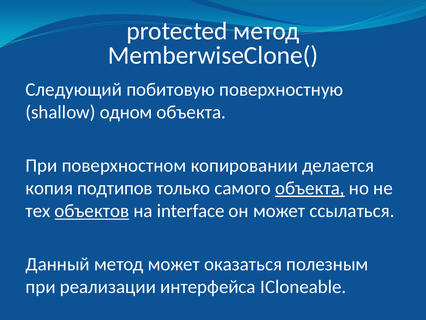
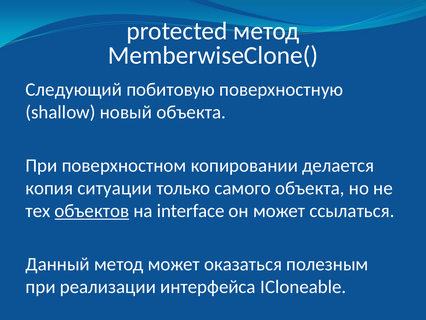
одном: одном -> новый
подтипов: подтипов -> ситуации
объекта at (310, 188) underline: present -> none
